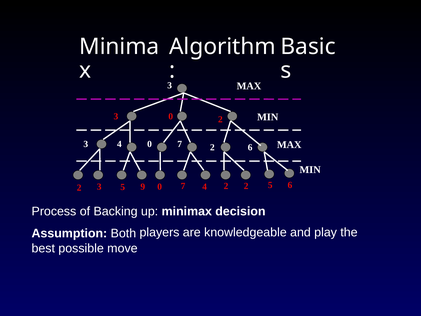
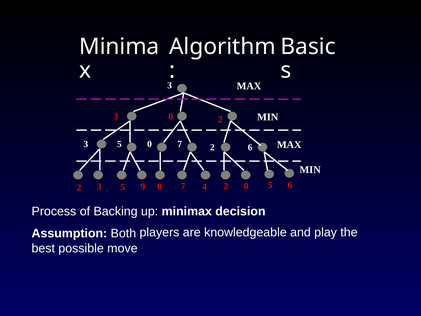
3 4: 4 -> 5
2 2: 2 -> 0
